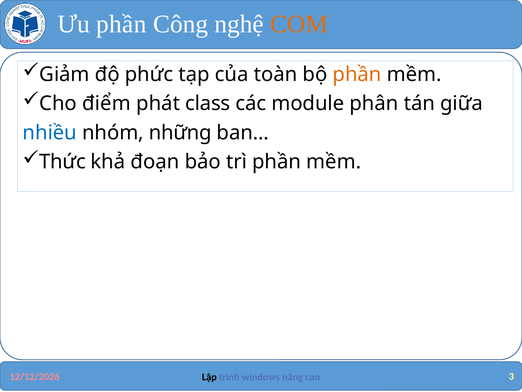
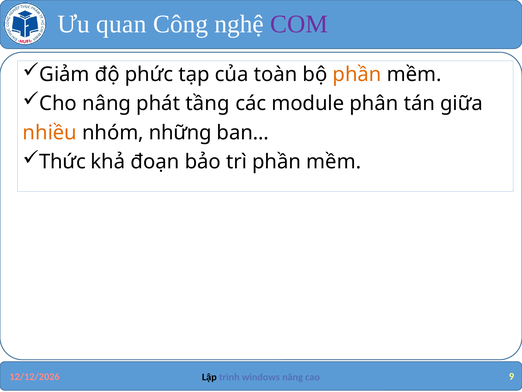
Ưu phần: phần -> quan
COM colour: orange -> purple
Cho điểm: điểm -> nâng
class: class -> tầng
nhiều colour: blue -> orange
3: 3 -> 9
